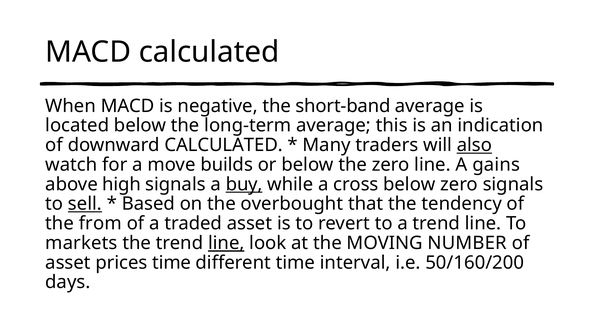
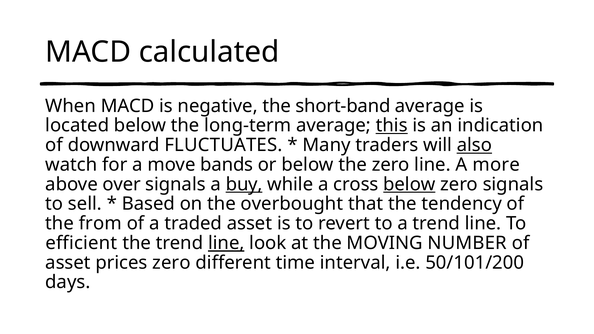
this underline: none -> present
downward CALCULATED: CALCULATED -> FLUCTUATES
builds: builds -> bands
gains: gains -> more
high: high -> over
below at (409, 184) underline: none -> present
sell underline: present -> none
markets: markets -> efficient
prices time: time -> zero
50/160/200: 50/160/200 -> 50/101/200
